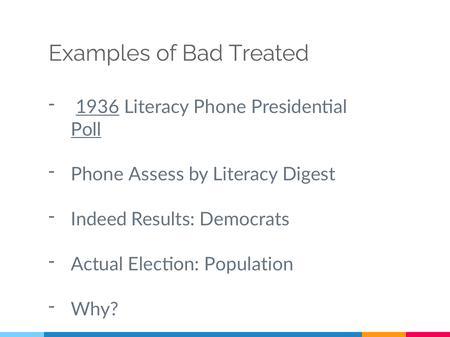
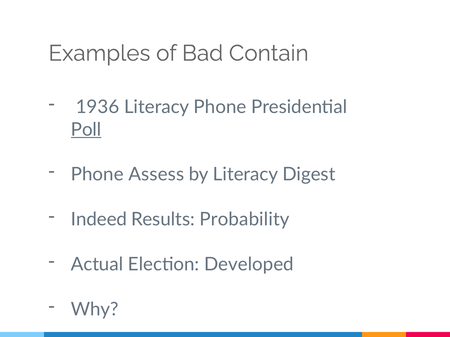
Treated: Treated -> Contain
1936 underline: present -> none
Democrats: Democrats -> Probability
Population: Population -> Developed
